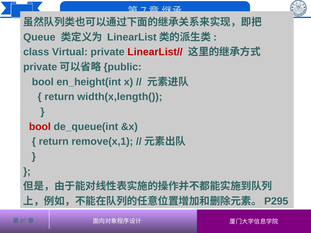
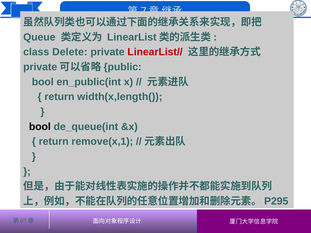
Virtual: Virtual -> Delete
en_height(int: en_height(int -> en_public(int
bool at (40, 127) colour: red -> black
